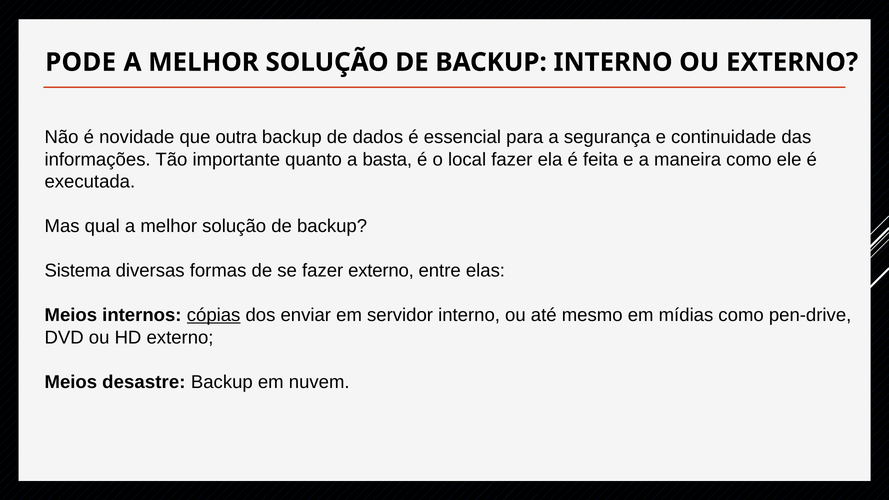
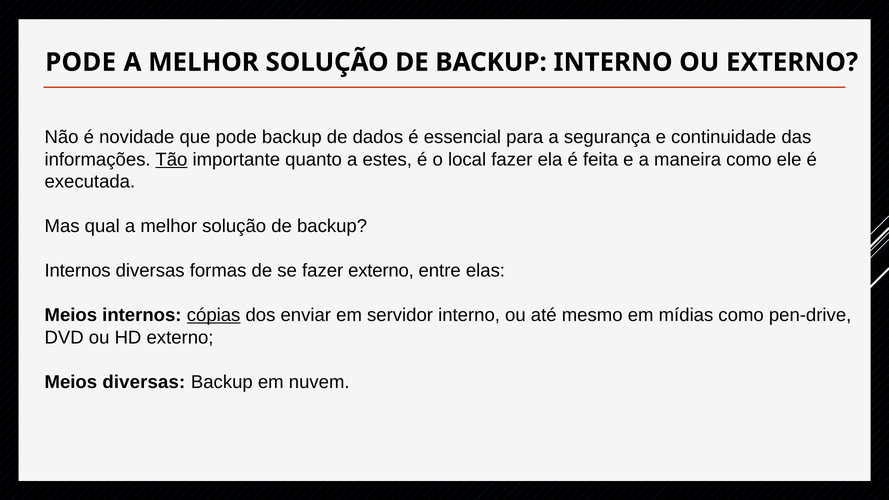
que outra: outra -> pode
Tão underline: none -> present
basta: basta -> estes
Sistema at (78, 271): Sistema -> Internos
Meios desastre: desastre -> diversas
